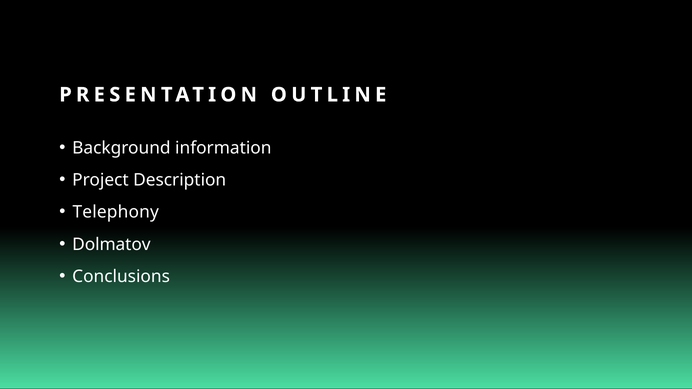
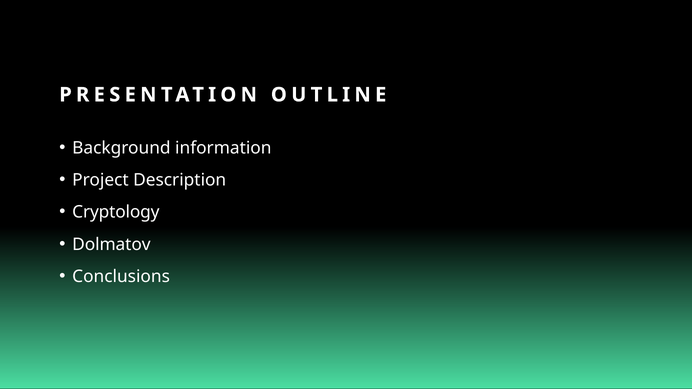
Telephony: Telephony -> Cryptology
